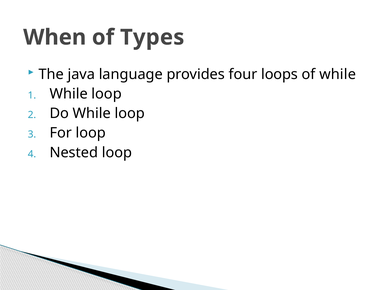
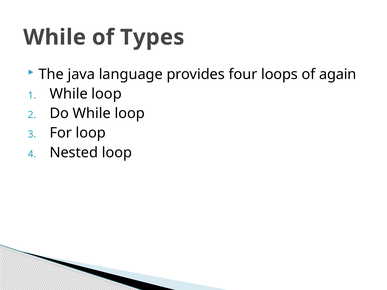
When at (55, 37): When -> While
of while: while -> again
